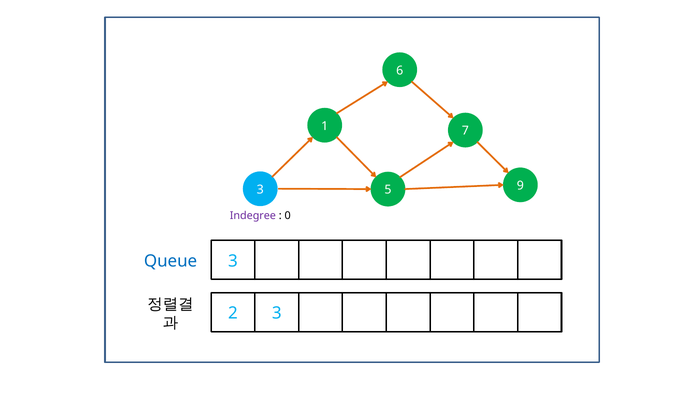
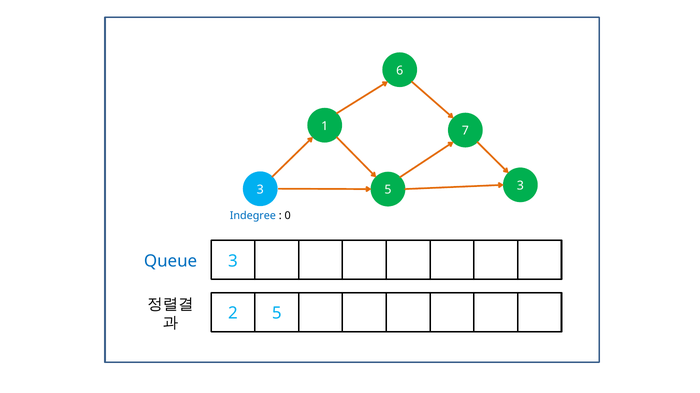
5 9: 9 -> 3
Indegree colour: purple -> blue
2 3: 3 -> 5
